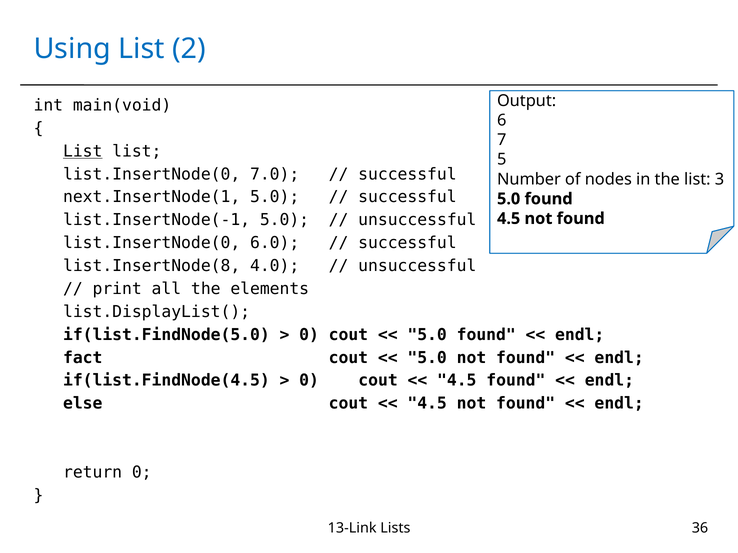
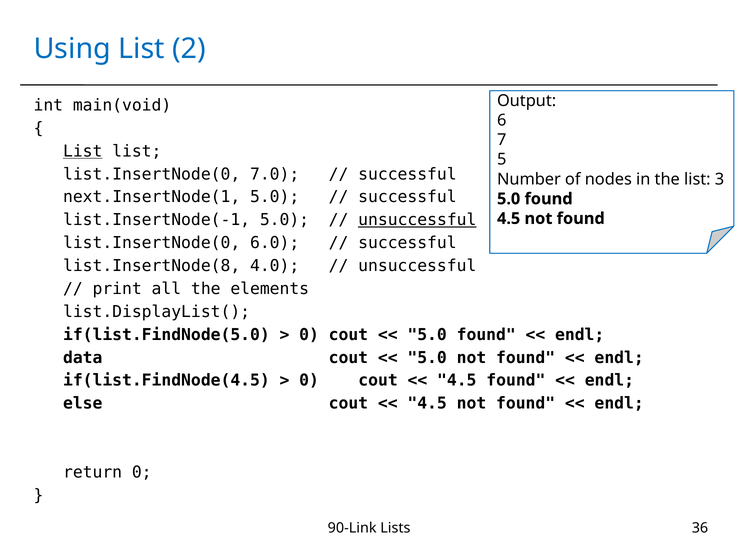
unsuccessful at (417, 220) underline: none -> present
fact: fact -> data
13-Link: 13-Link -> 90-Link
